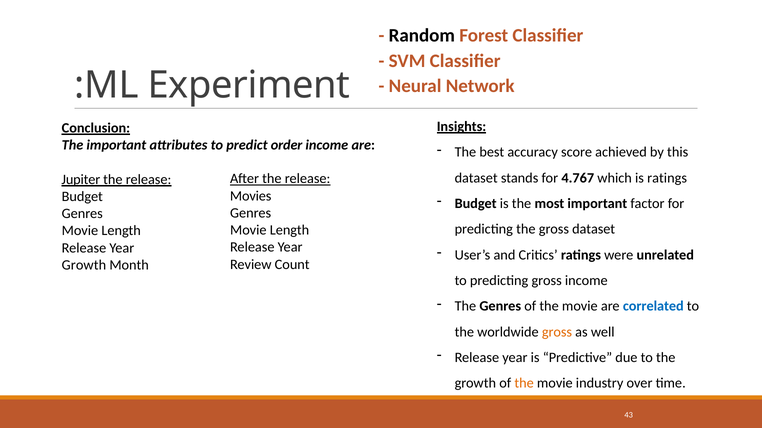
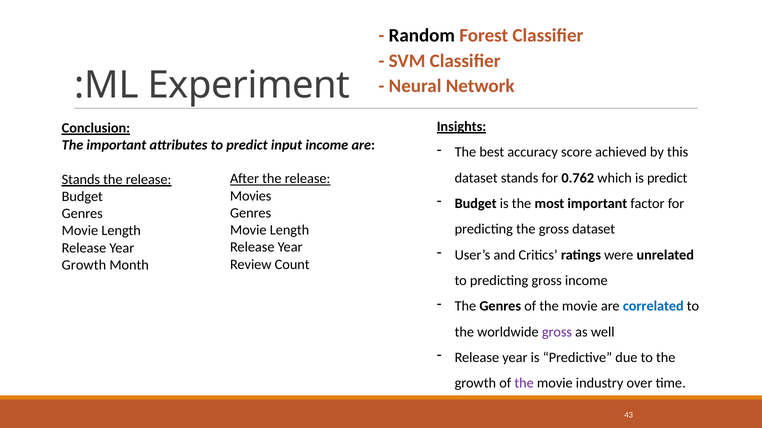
order: order -> input
4.767: 4.767 -> 0.762
is ratings: ratings -> predict
Jupiter at (81, 180): Jupiter -> Stands
gross at (557, 332) colour: orange -> purple
the at (524, 384) colour: orange -> purple
